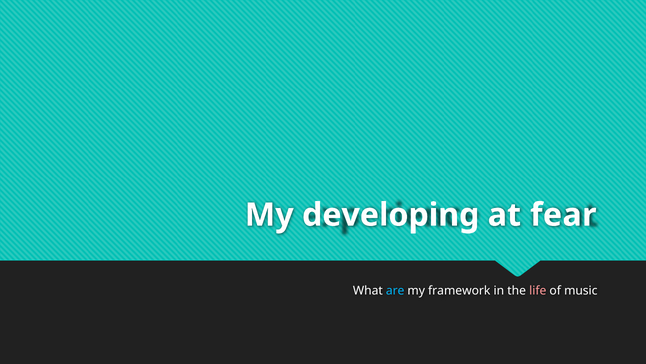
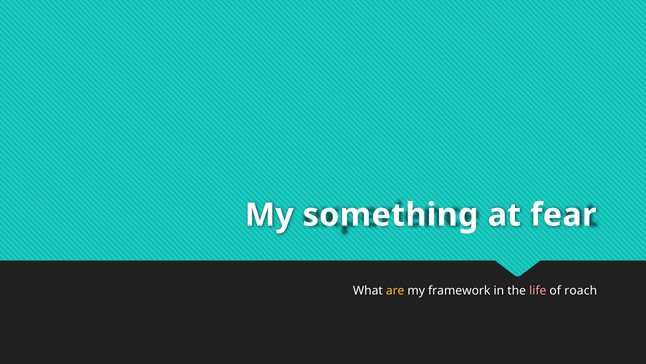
developing: developing -> something
are colour: light blue -> yellow
music: music -> roach
